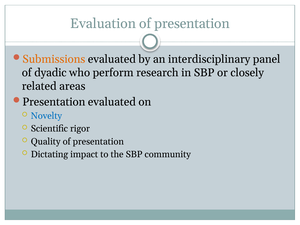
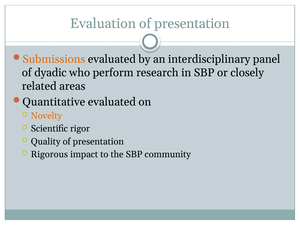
Presentation at (54, 102): Presentation -> Quantitative
Novelty colour: blue -> orange
Dictating: Dictating -> Rigorous
